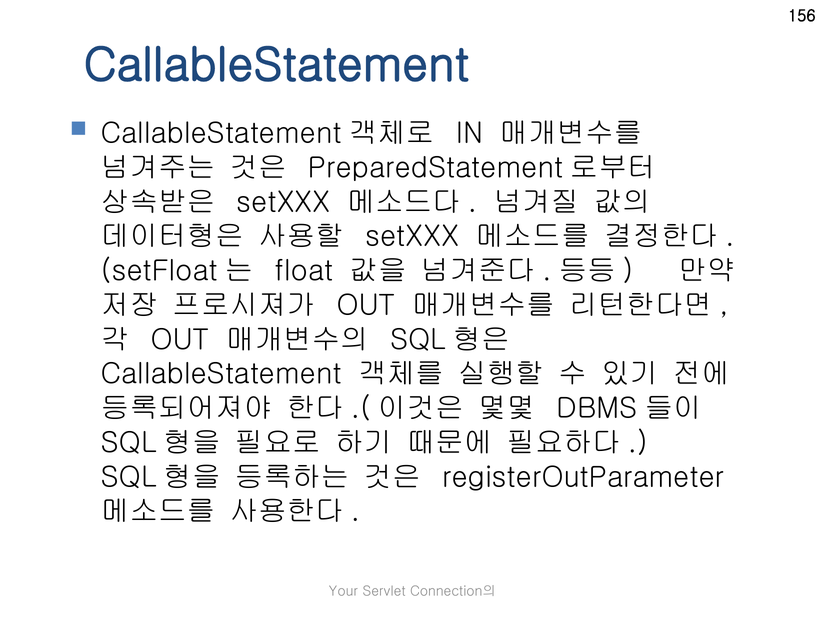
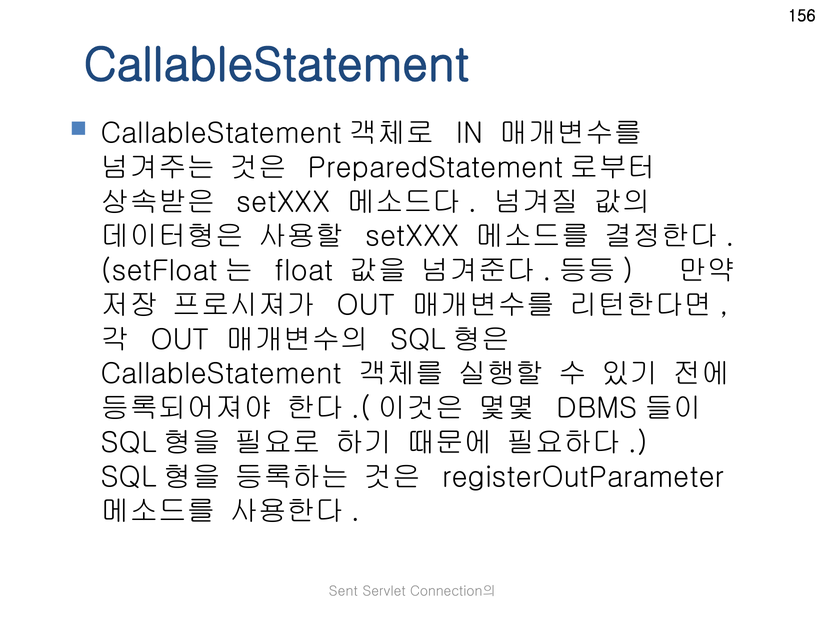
Your: Your -> Sent
